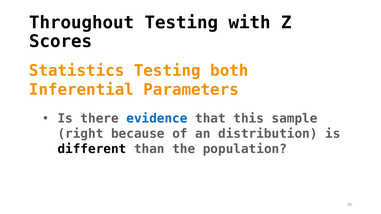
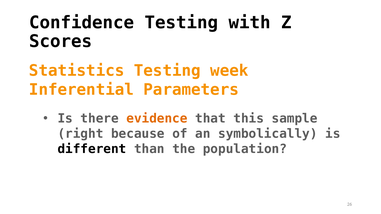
Throughout: Throughout -> Confidence
both: both -> week
evidence colour: blue -> orange
distribution: distribution -> symbolically
